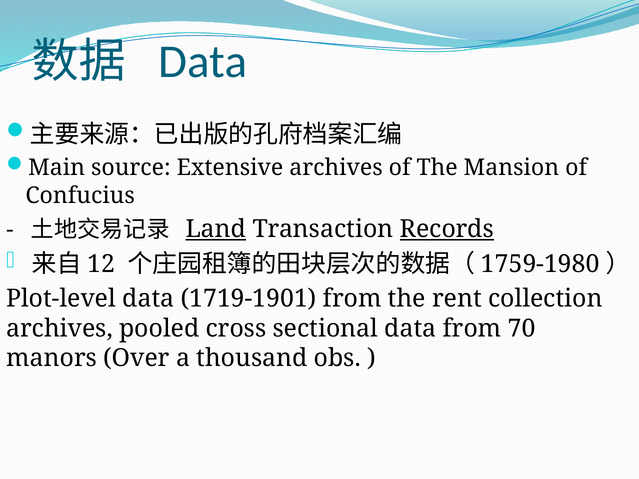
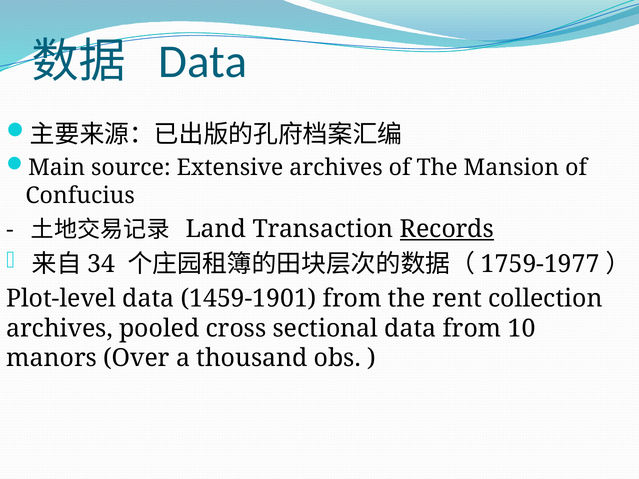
Land underline: present -> none
12: 12 -> 34
1759-1980: 1759-1980 -> 1759-1977
1719-1901: 1719-1901 -> 1459-1901
70: 70 -> 10
